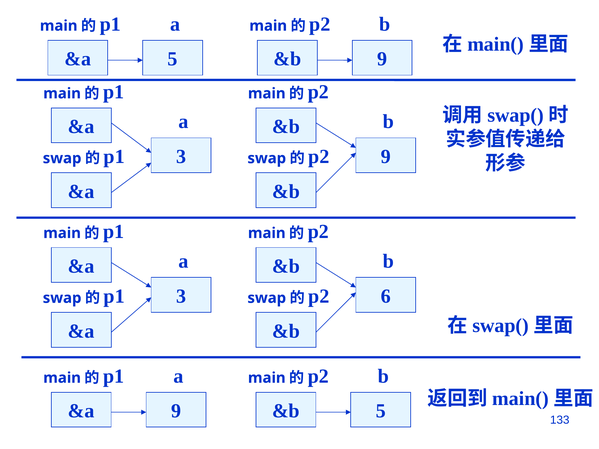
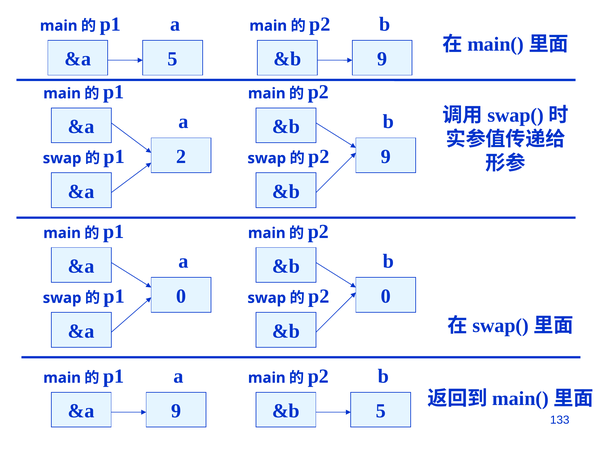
3 at (181, 157): 3 -> 2
3 at (181, 296): 3 -> 0
6 at (386, 296): 6 -> 0
